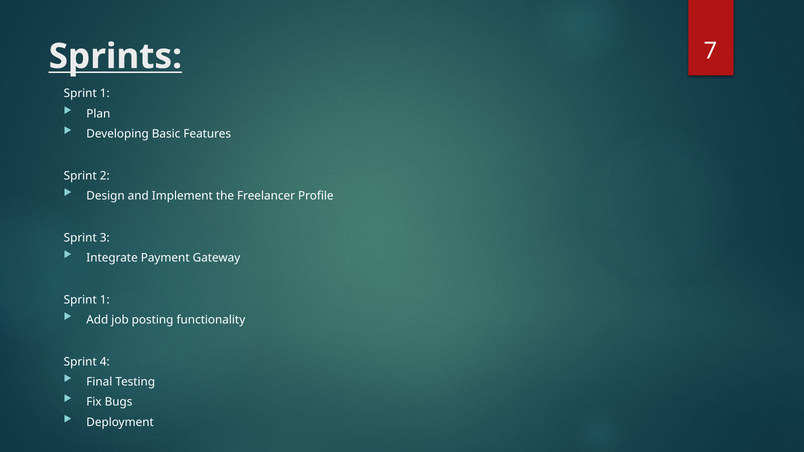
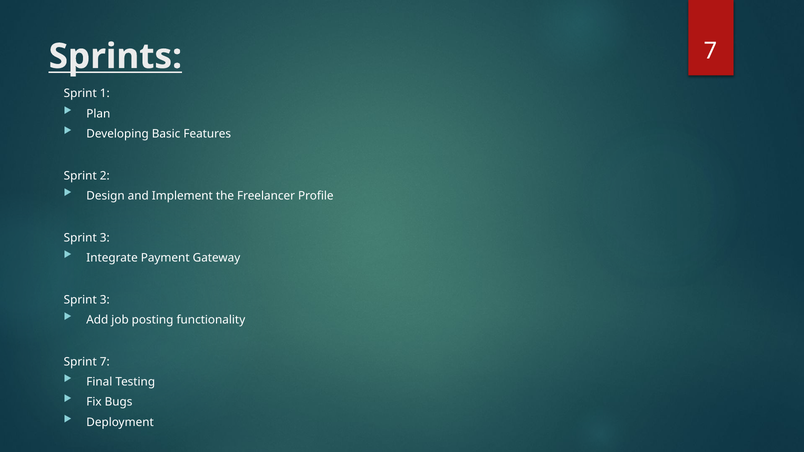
1 at (105, 300): 1 -> 3
Sprint 4: 4 -> 7
